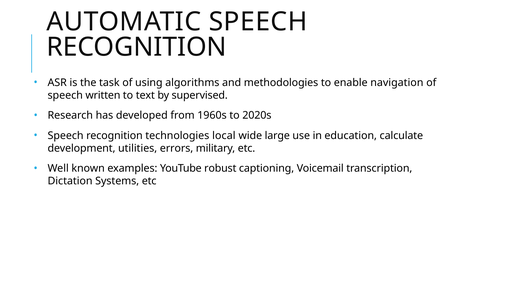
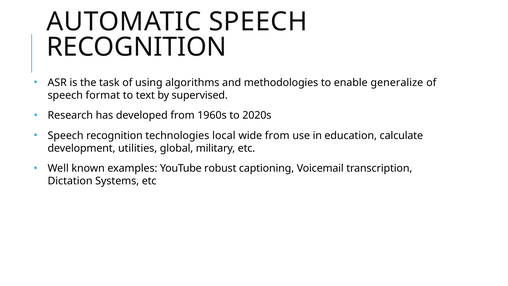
navigation: navigation -> generalize
written: written -> format
wide large: large -> from
errors: errors -> global
